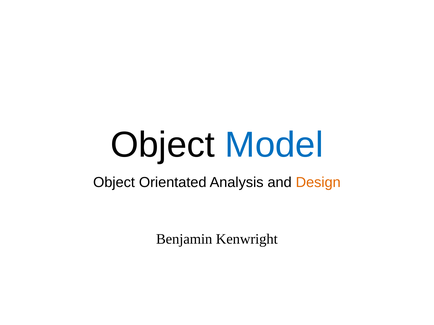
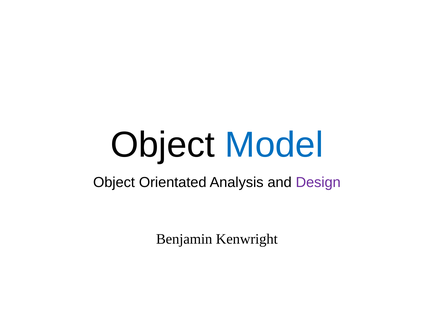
Design colour: orange -> purple
